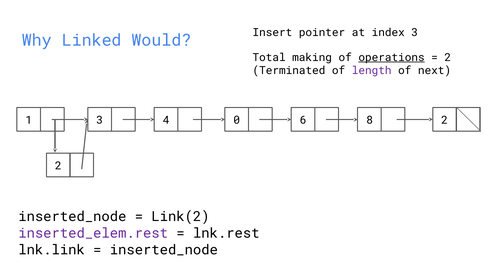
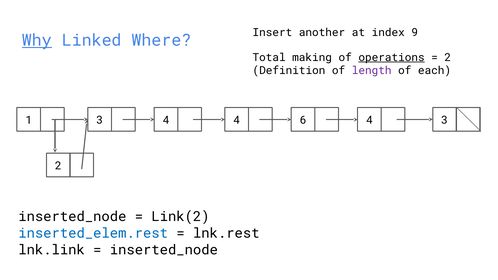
pointer: pointer -> another
index 3: 3 -> 9
Why underline: none -> present
Would: Would -> Where
Terminated: Terminated -> Definition
next: next -> each
4 0: 0 -> 4
6 8: 8 -> 4
3 2: 2 -> 3
inserted_elem.rest colour: purple -> blue
